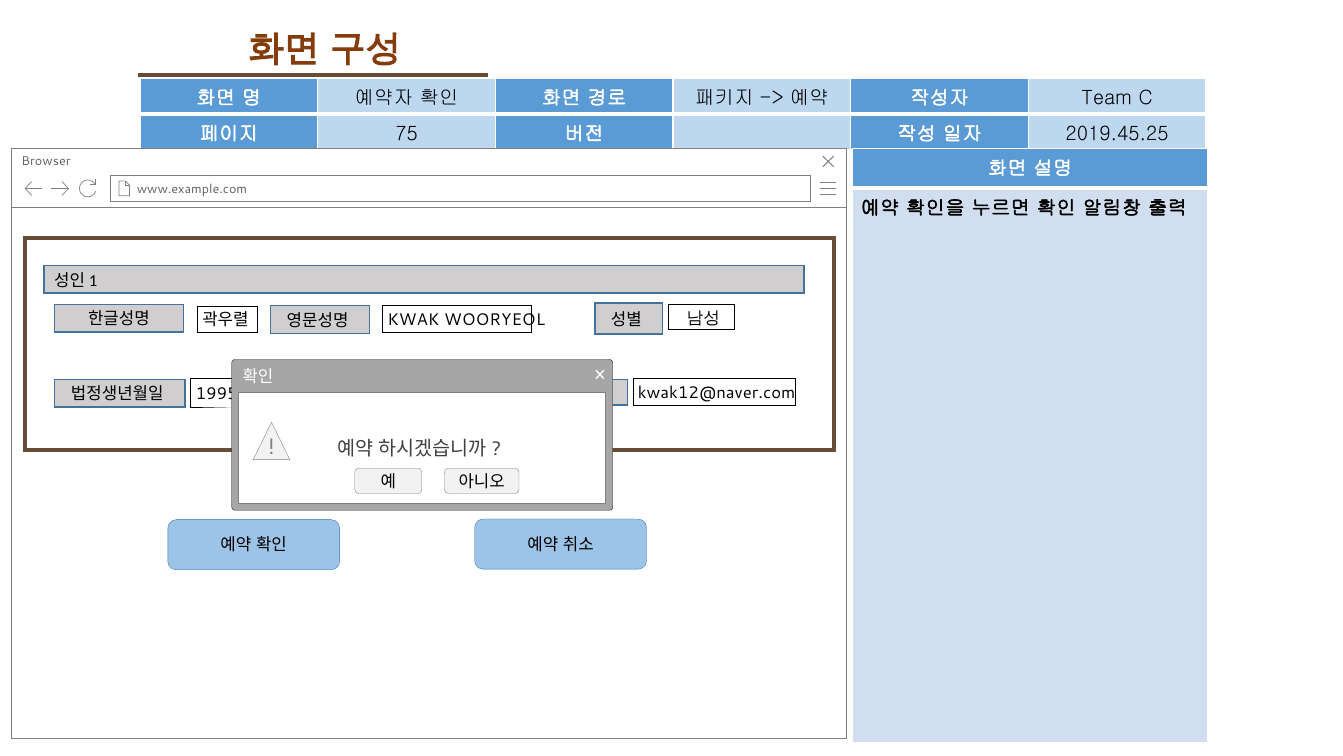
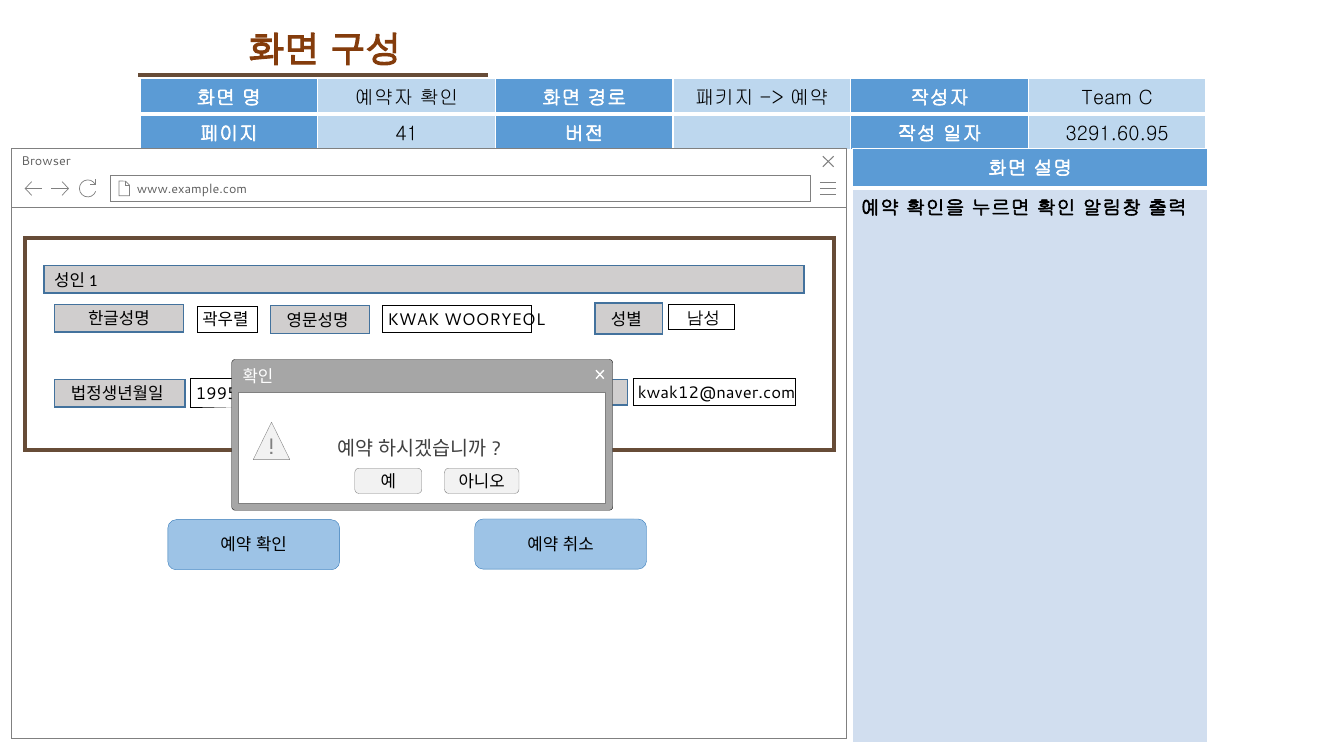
75: 75 -> 41
2019.45.25: 2019.45.25 -> 3291.60.95
